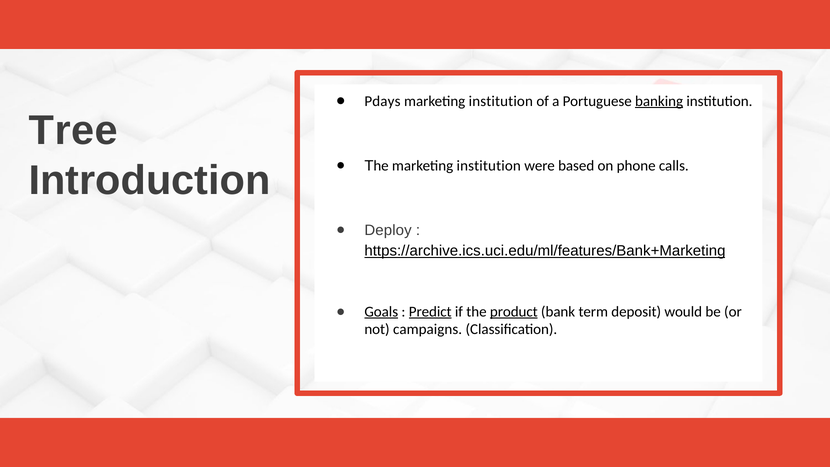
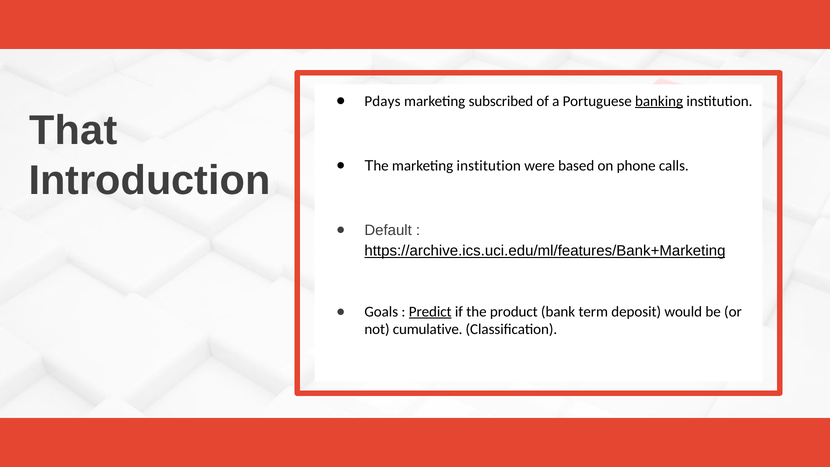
institution at (501, 101): institution -> subscribed
Tree: Tree -> That
Deploy: Deploy -> Default
Goals underline: present -> none
product underline: present -> none
campaigns: campaigns -> cumulative
